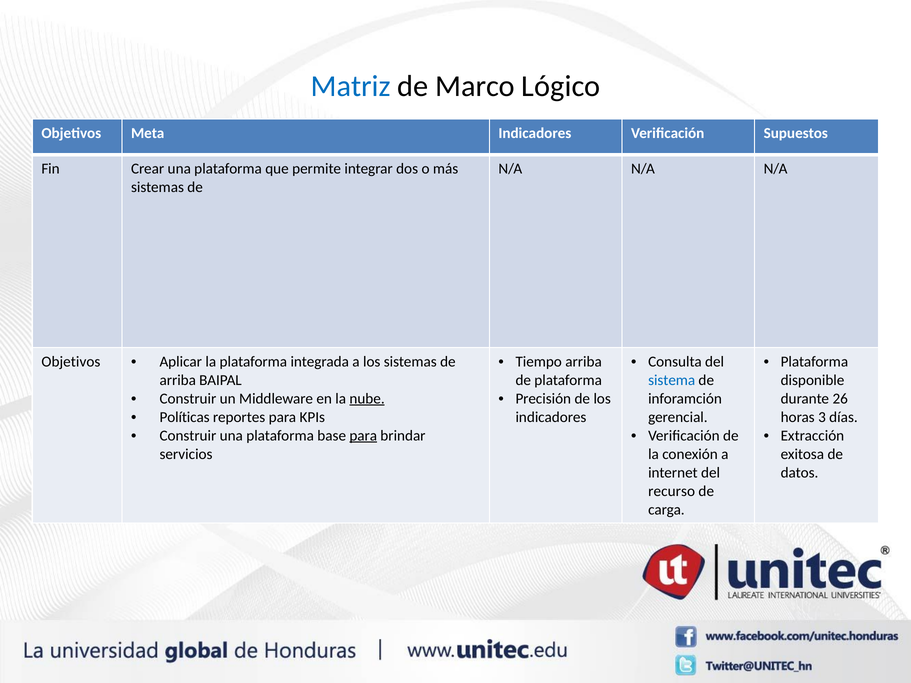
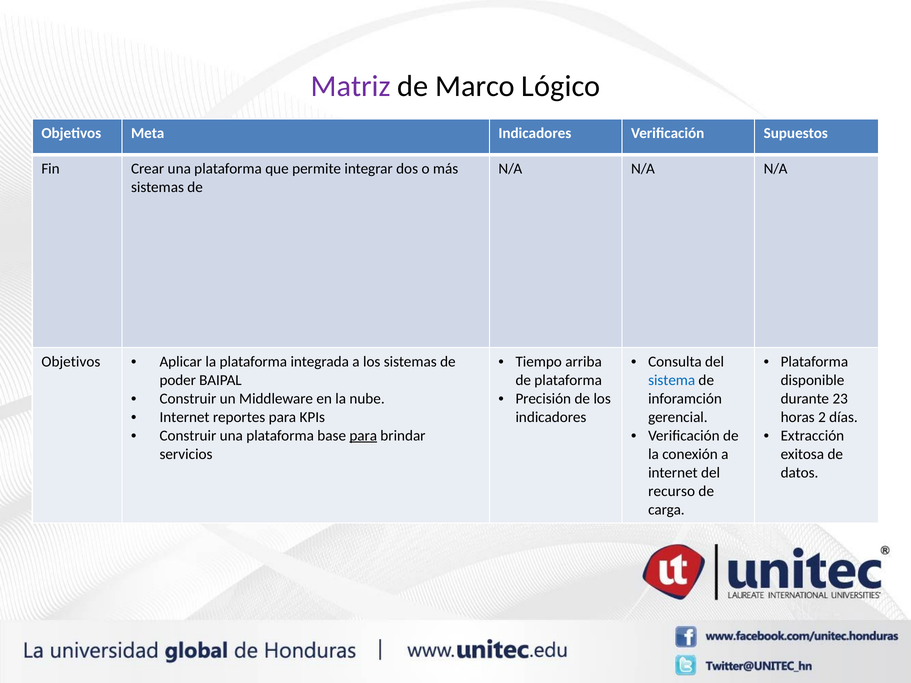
Matriz colour: blue -> purple
arriba at (178, 380): arriba -> poder
nube underline: present -> none
26: 26 -> 23
Políticas at (185, 417): Políticas -> Internet
3: 3 -> 2
